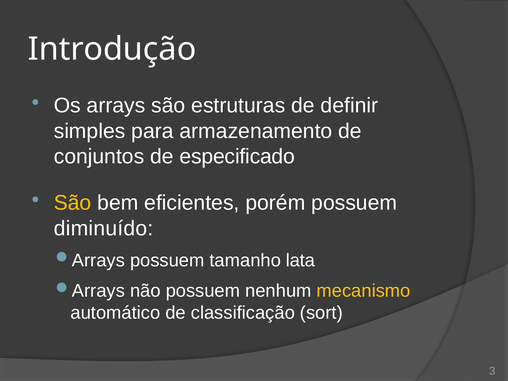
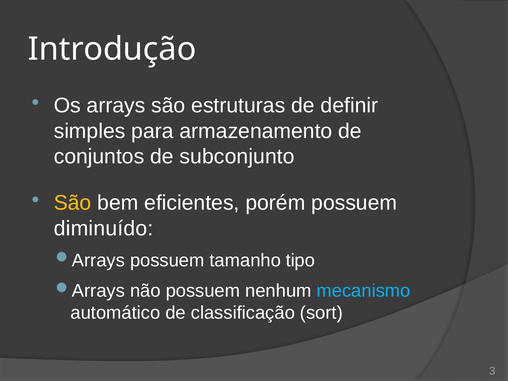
especificado: especificado -> subconjunto
lata: lata -> tipo
mecanismo colour: yellow -> light blue
